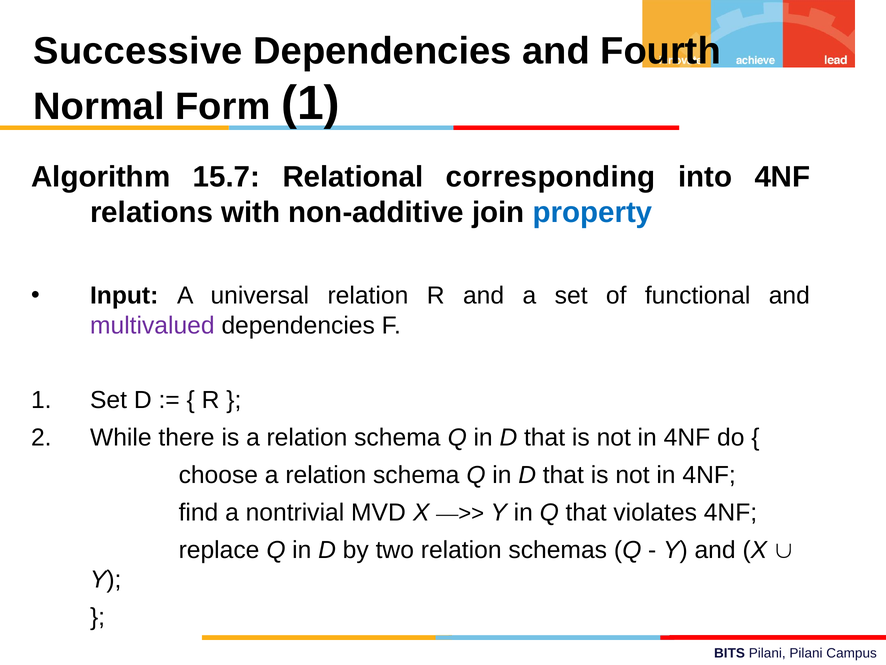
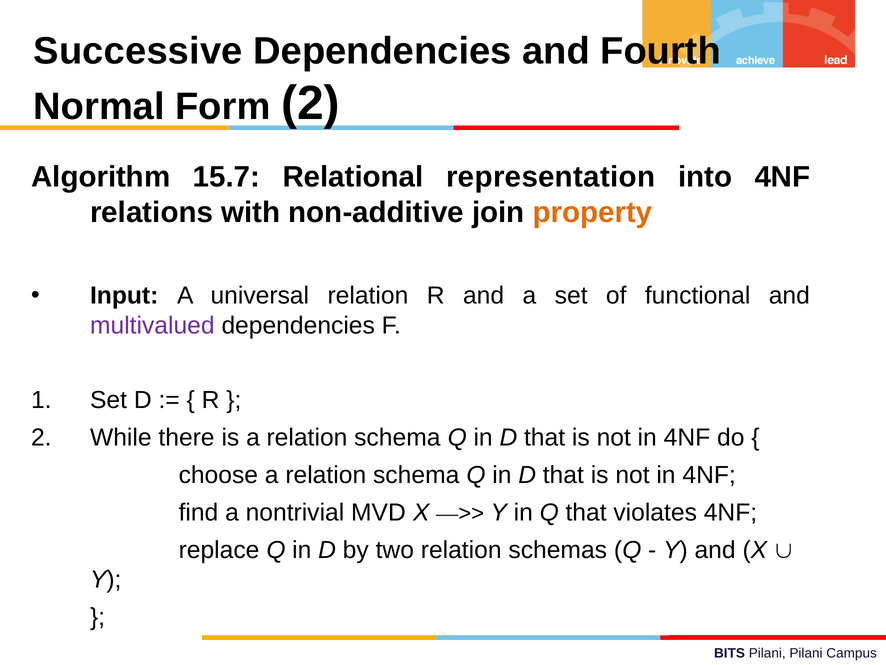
Form 1: 1 -> 2
corresponding: corresponding -> representation
property colour: blue -> orange
